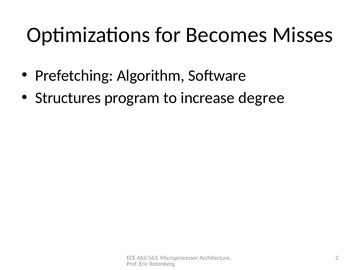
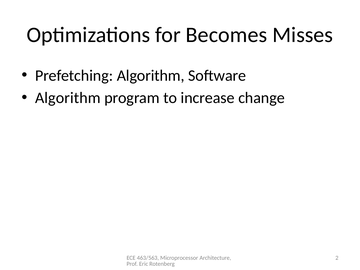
Structures at (68, 98): Structures -> Algorithm
degree: degree -> change
